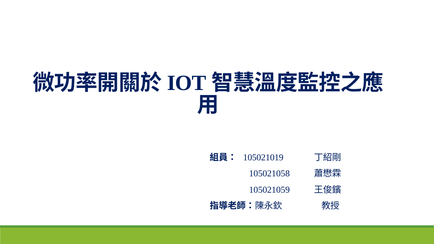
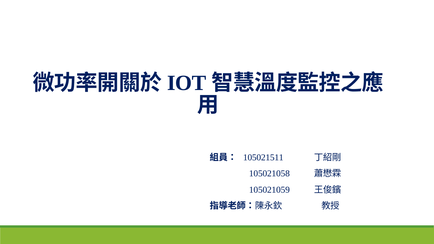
105021019: 105021019 -> 105021511
